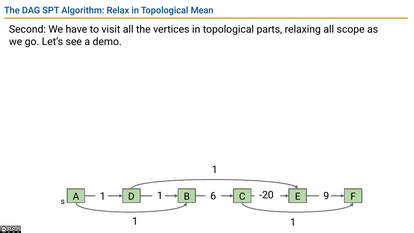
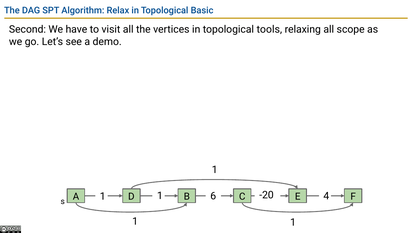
Mean: Mean -> Basic
parts: parts -> tools
9: 9 -> 4
